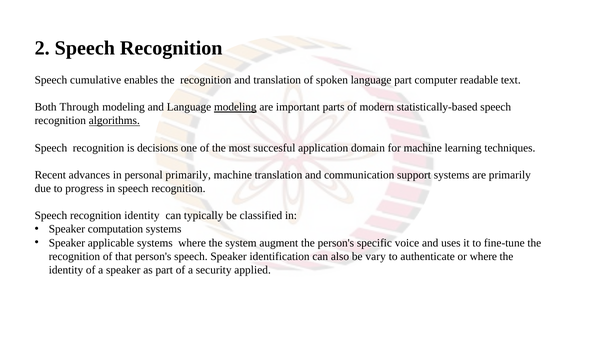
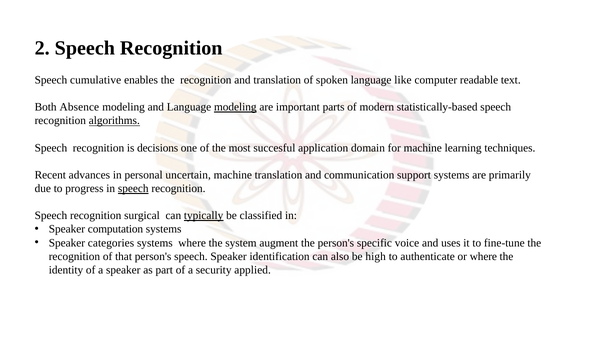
language part: part -> like
Through: Through -> Absence
personal primarily: primarily -> uncertain
speech at (133, 188) underline: none -> present
recognition identity: identity -> surgical
typically underline: none -> present
applicable: applicable -> categories
vary: vary -> high
